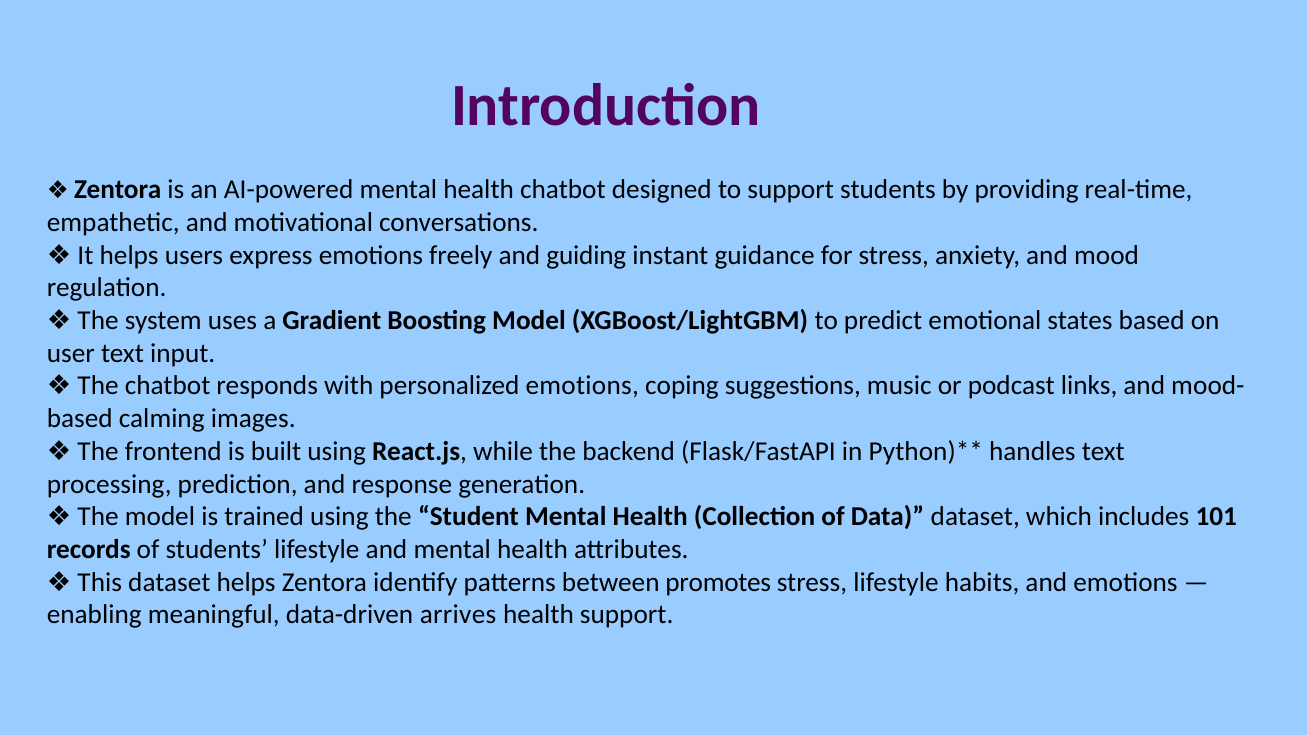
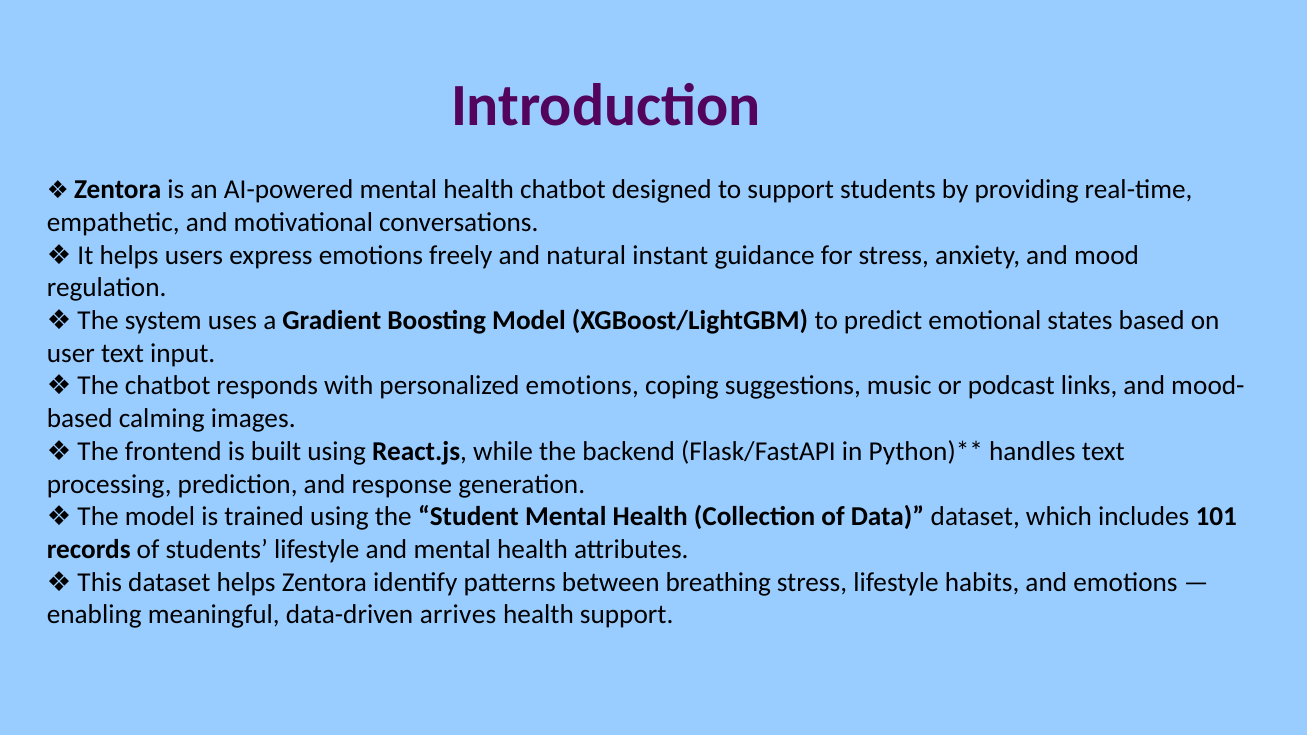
guiding: guiding -> natural
promotes: promotes -> breathing
